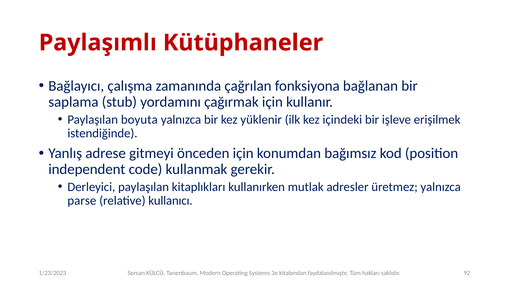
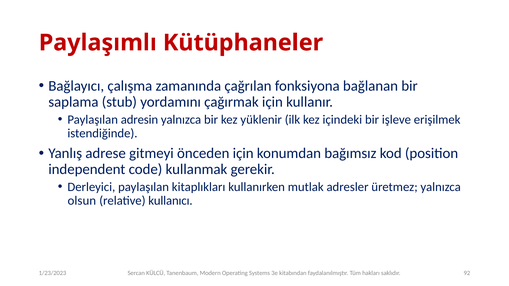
boyuta: boyuta -> adresin
parse: parse -> olsun
